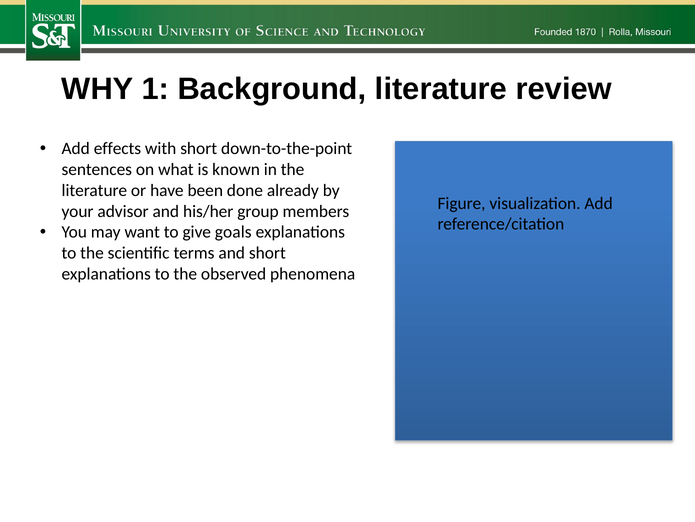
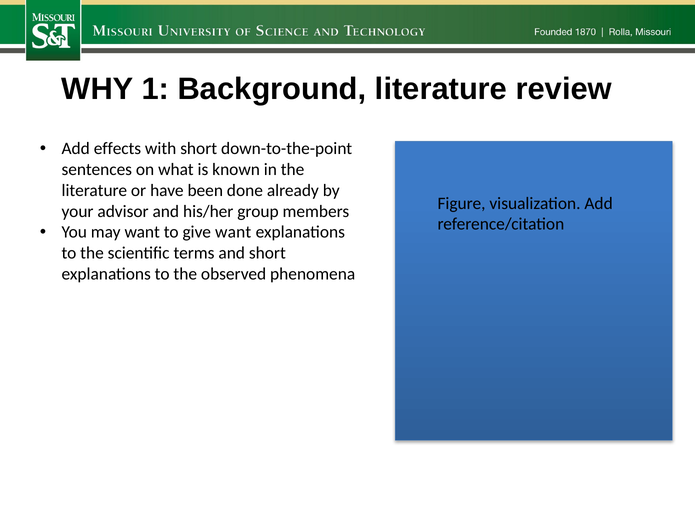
give goals: goals -> want
